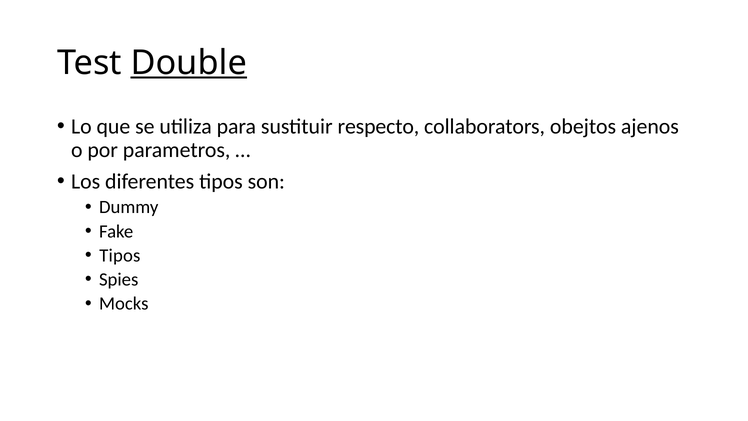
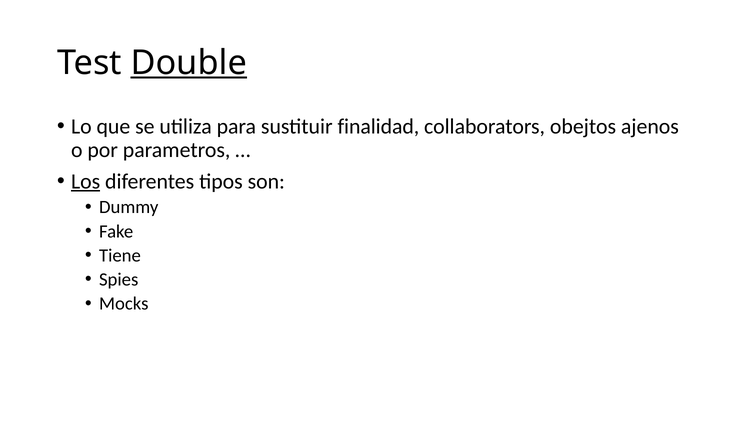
respecto: respecto -> finalidad
Los underline: none -> present
Tipos at (120, 255): Tipos -> Tiene
